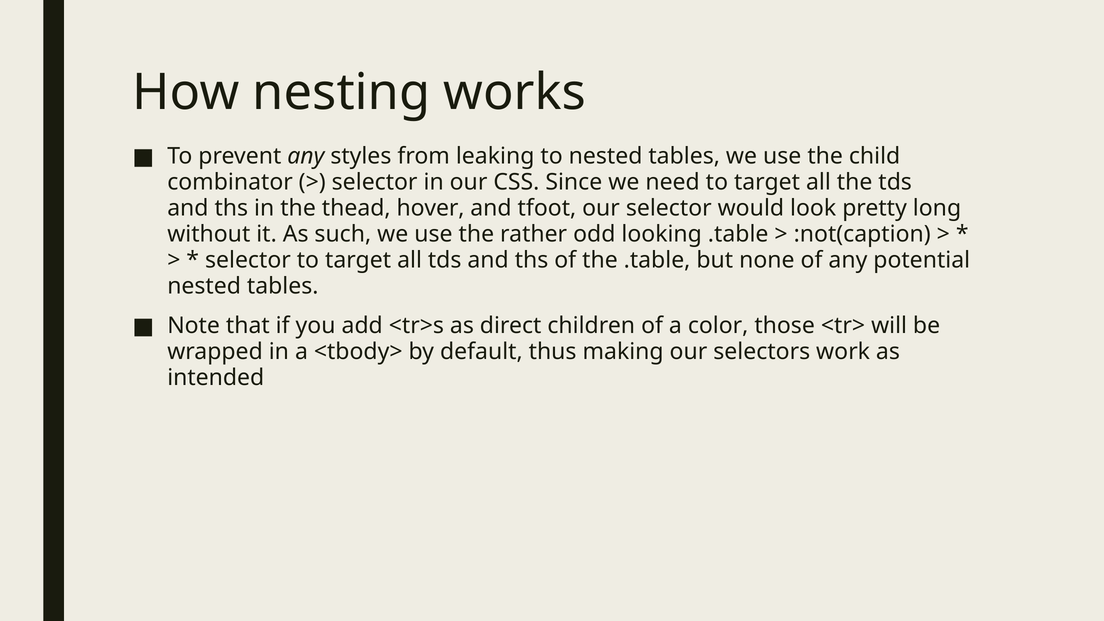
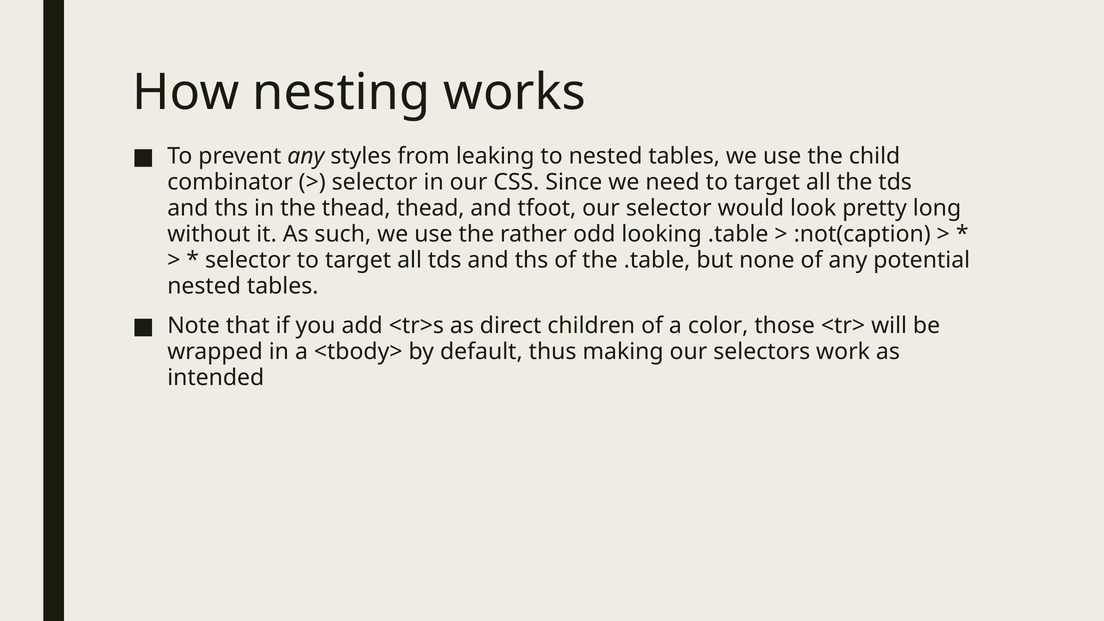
thead hover: hover -> thead
